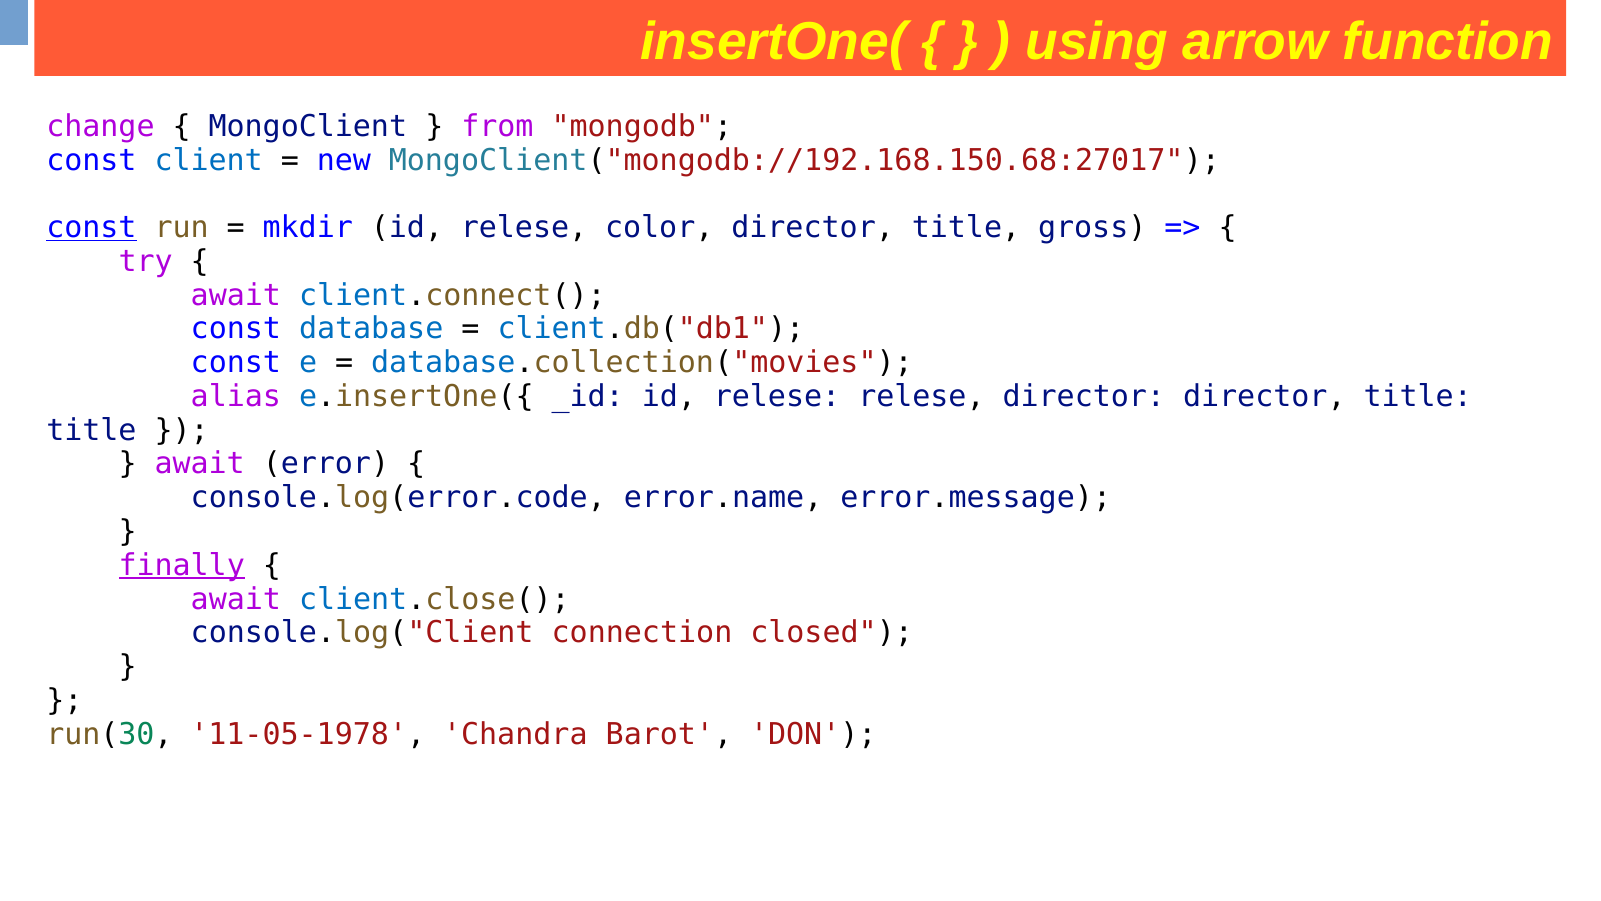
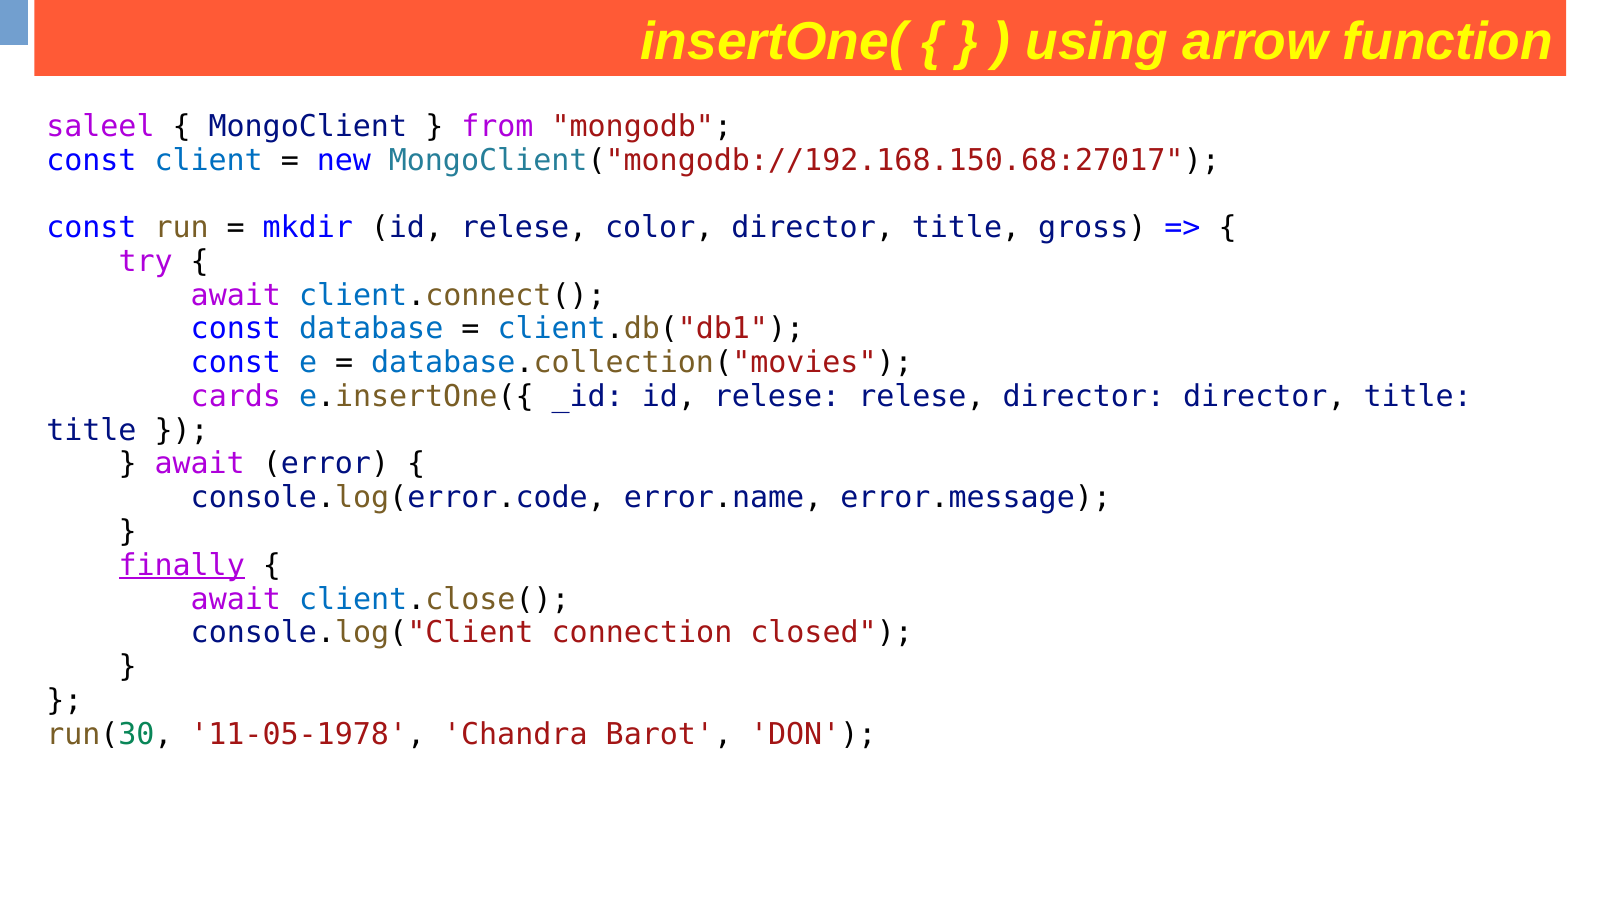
change: change -> saleel
const at (91, 228) underline: present -> none
alias: alias -> cards
